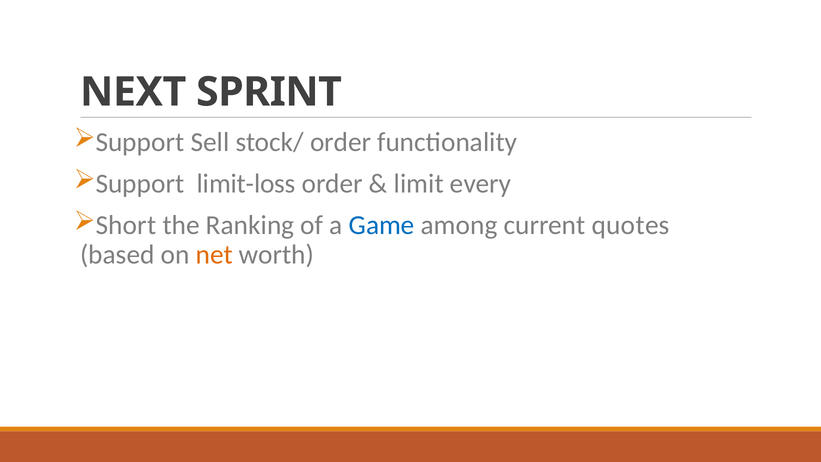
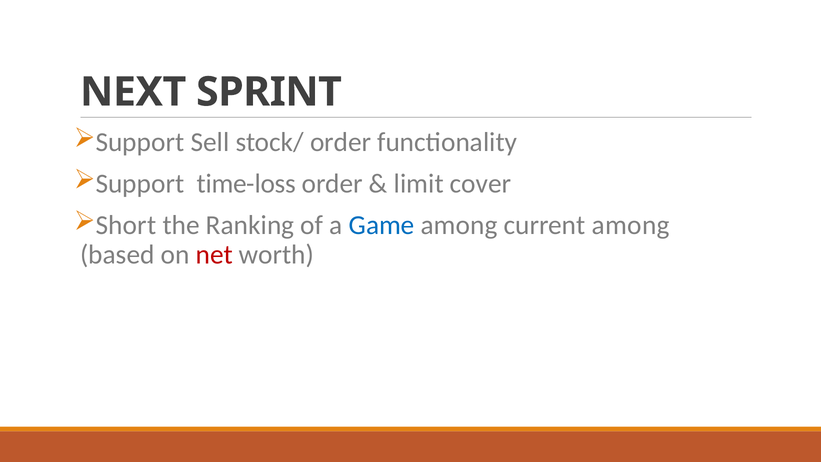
limit-loss: limit-loss -> time-loss
every: every -> cover
current quotes: quotes -> among
net colour: orange -> red
